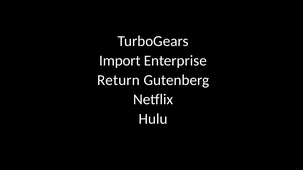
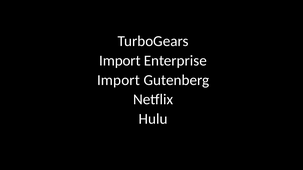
Return at (118, 80): Return -> Import
